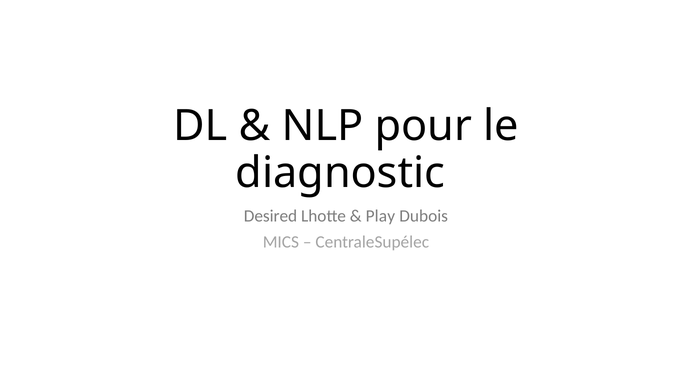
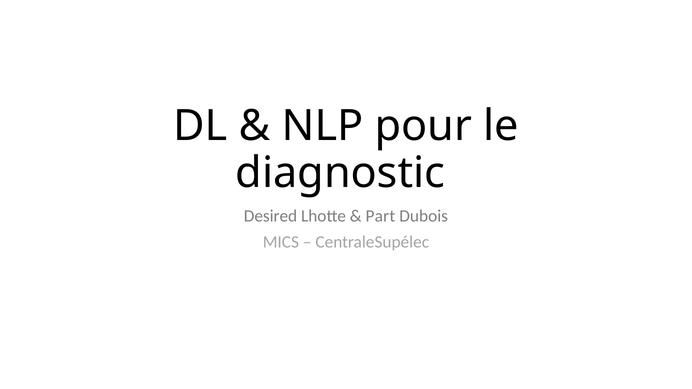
Play: Play -> Part
